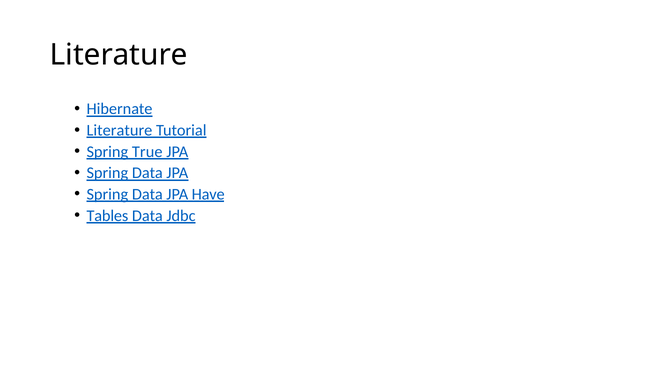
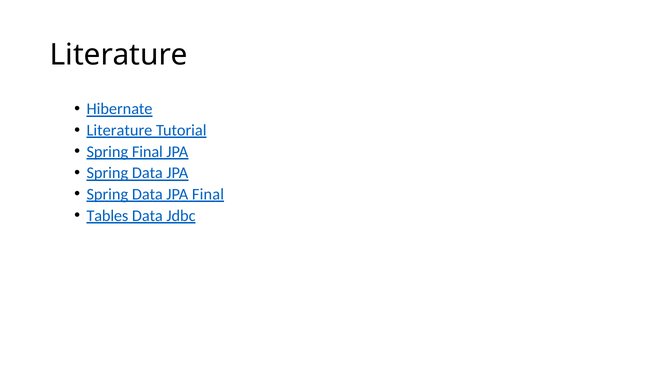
Spring True: True -> Final
JPA Have: Have -> Final
